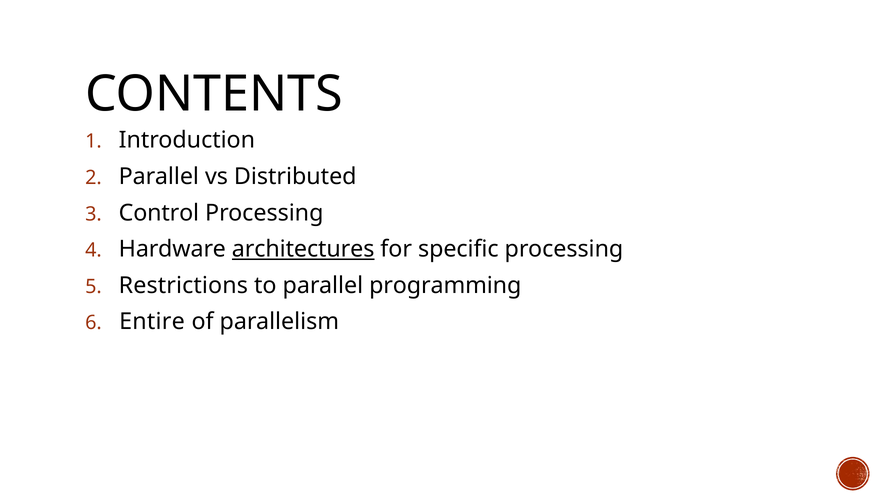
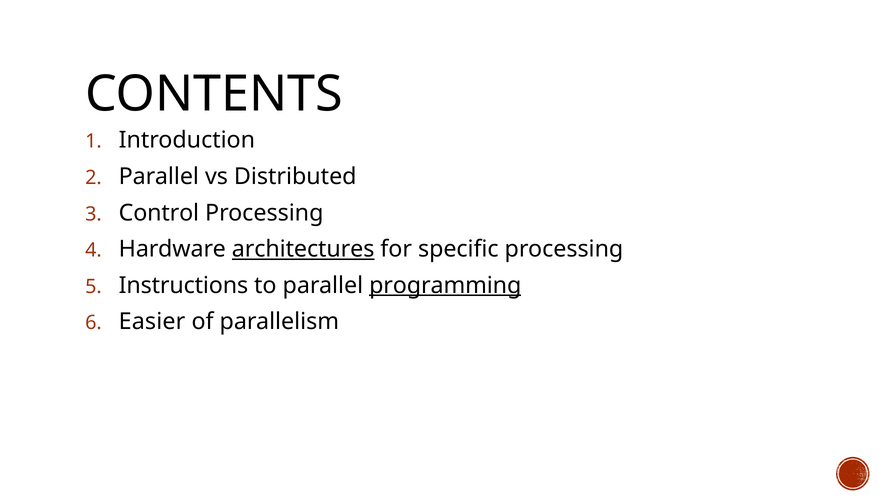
Restrictions: Restrictions -> Instructions
programming underline: none -> present
Entire: Entire -> Easier
